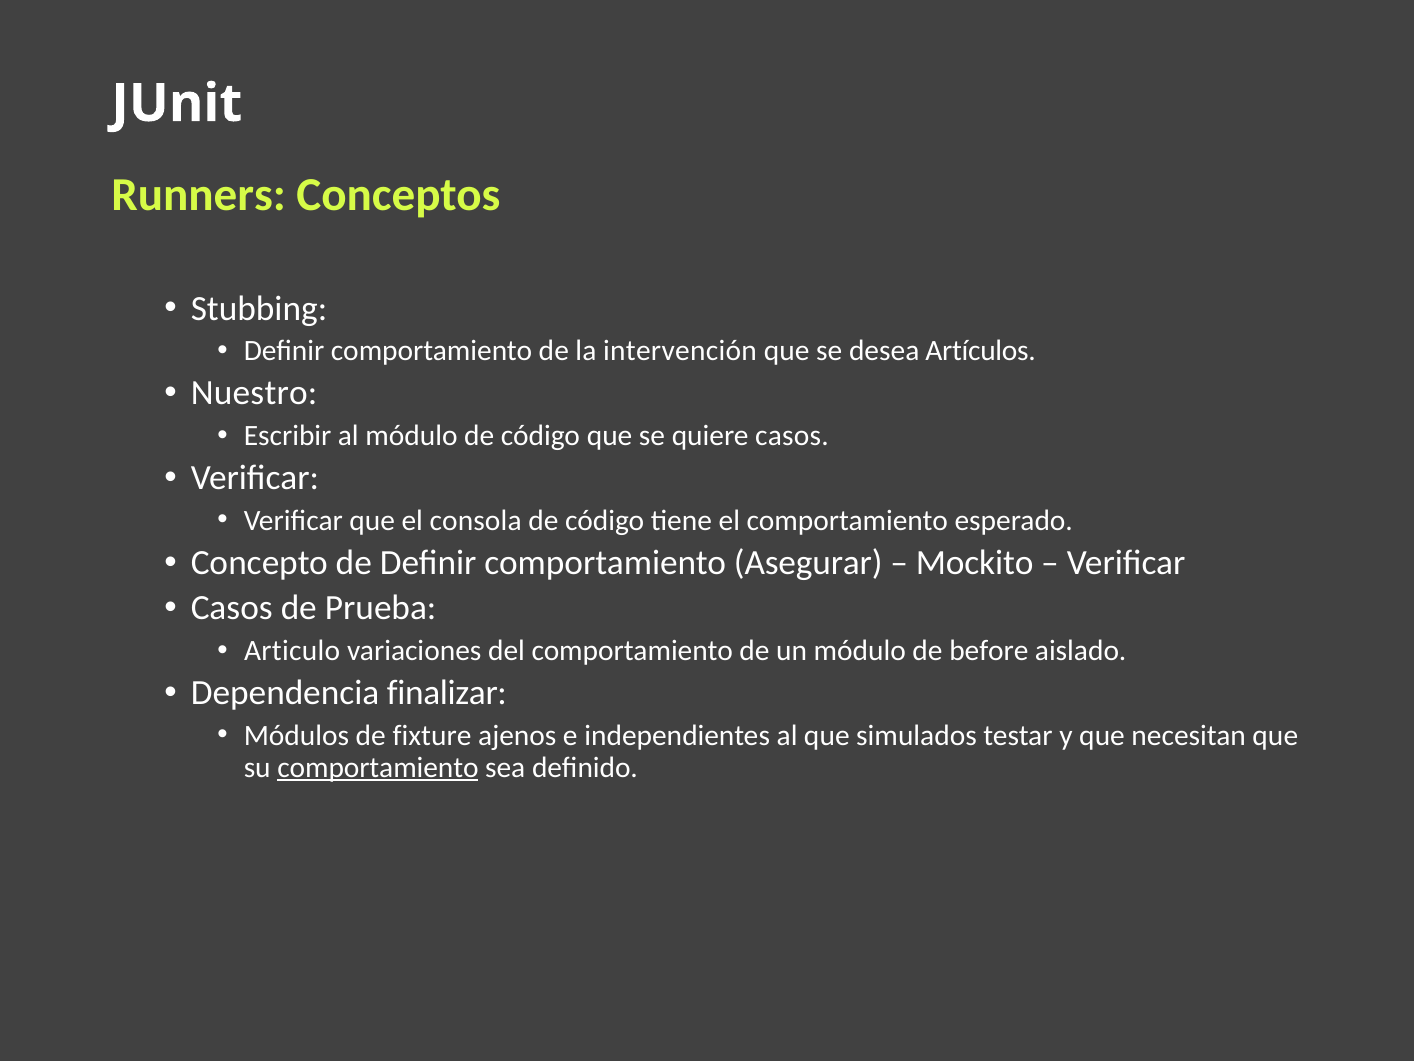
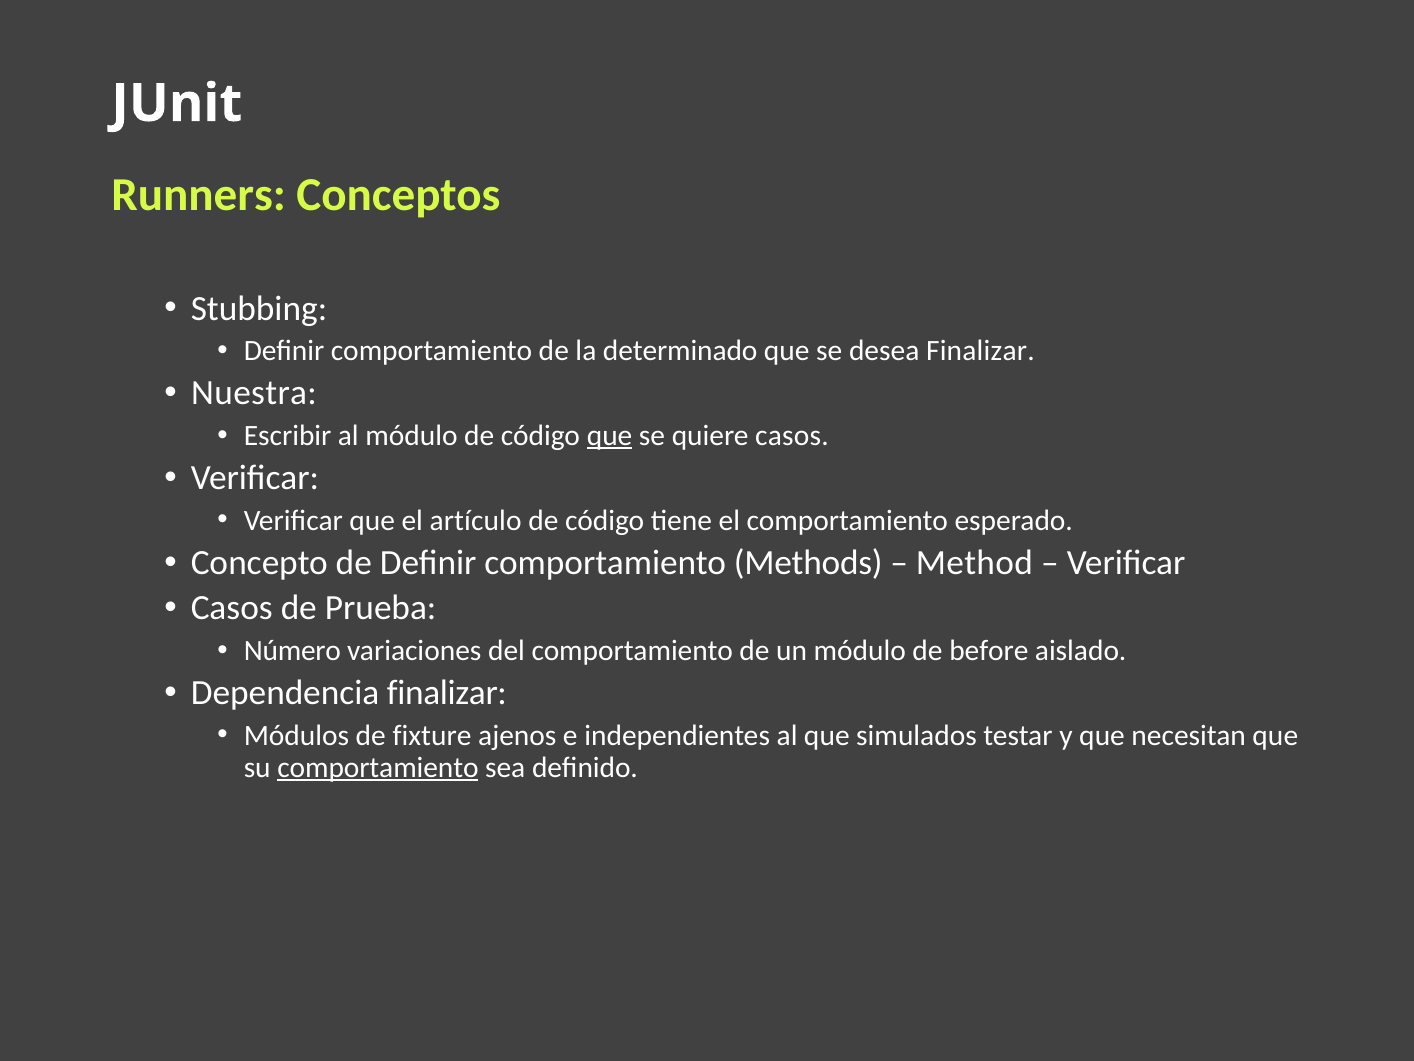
intervención: intervención -> determinado
desea Artículos: Artículos -> Finalizar
Nuestro: Nuestro -> Nuestra
que at (610, 435) underline: none -> present
consola: consola -> artículo
Asegurar: Asegurar -> Methods
Mockito: Mockito -> Method
Articulo: Articulo -> Número
